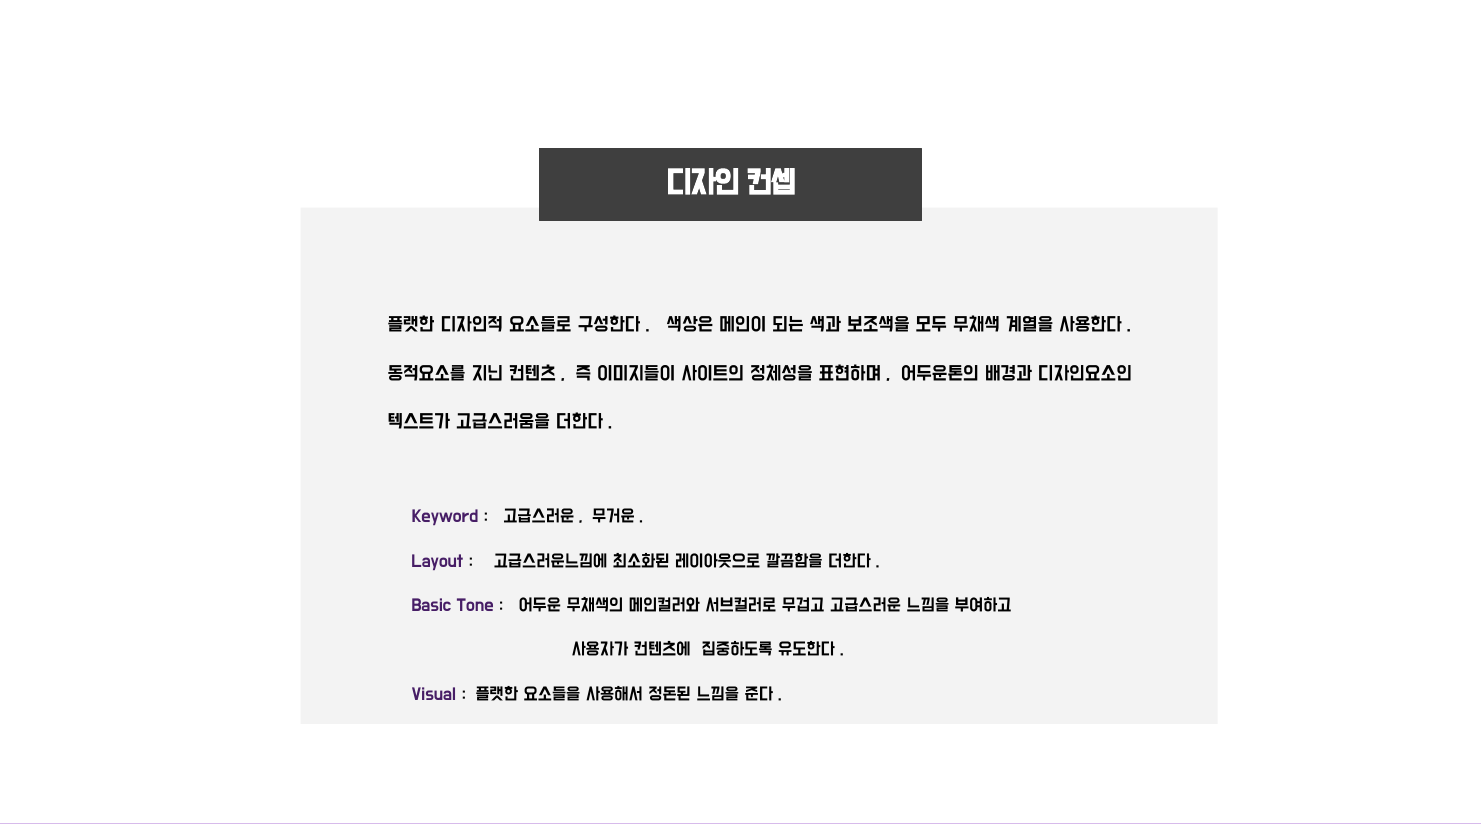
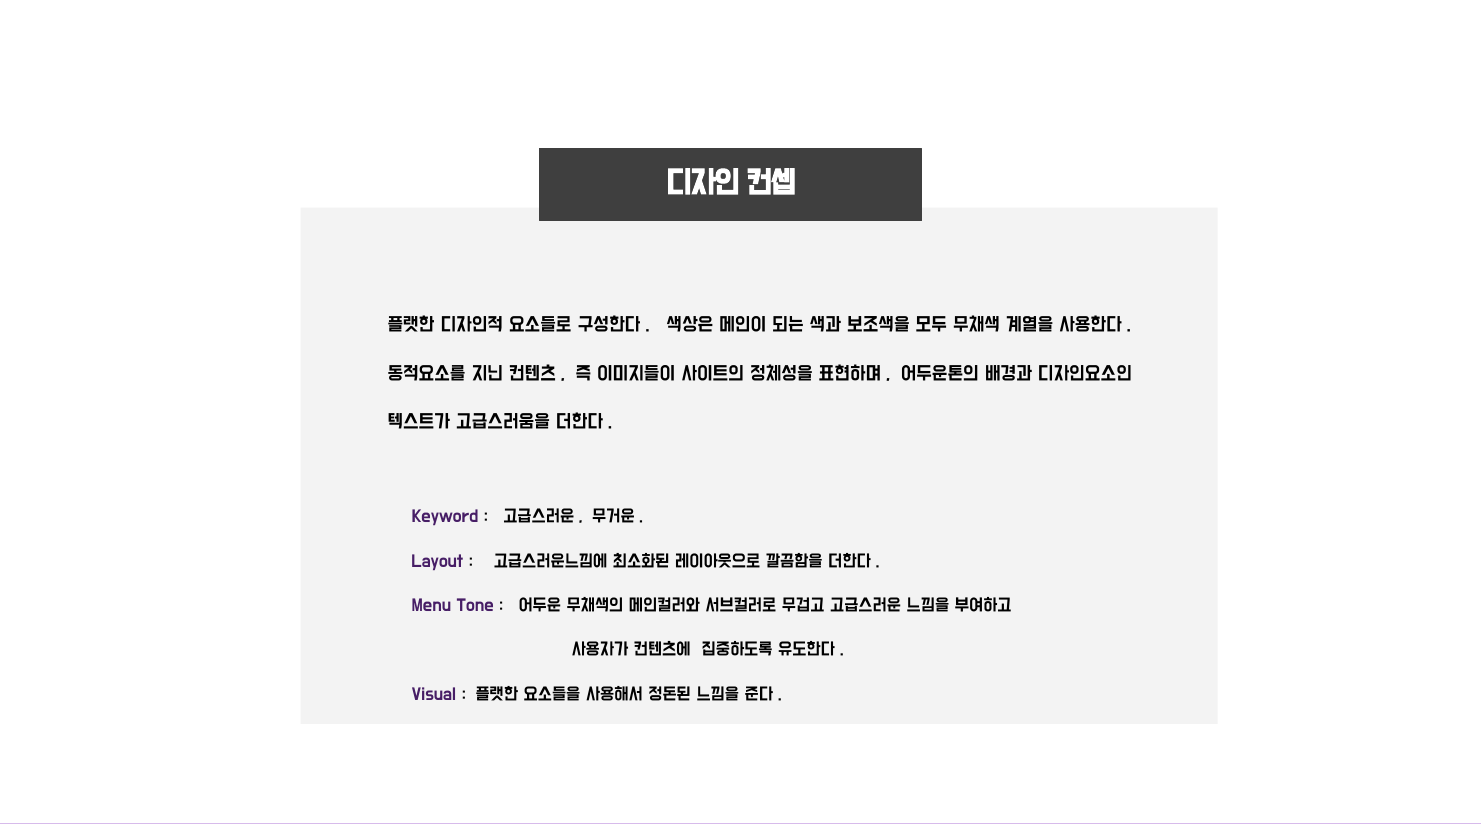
Basic: Basic -> Menu
